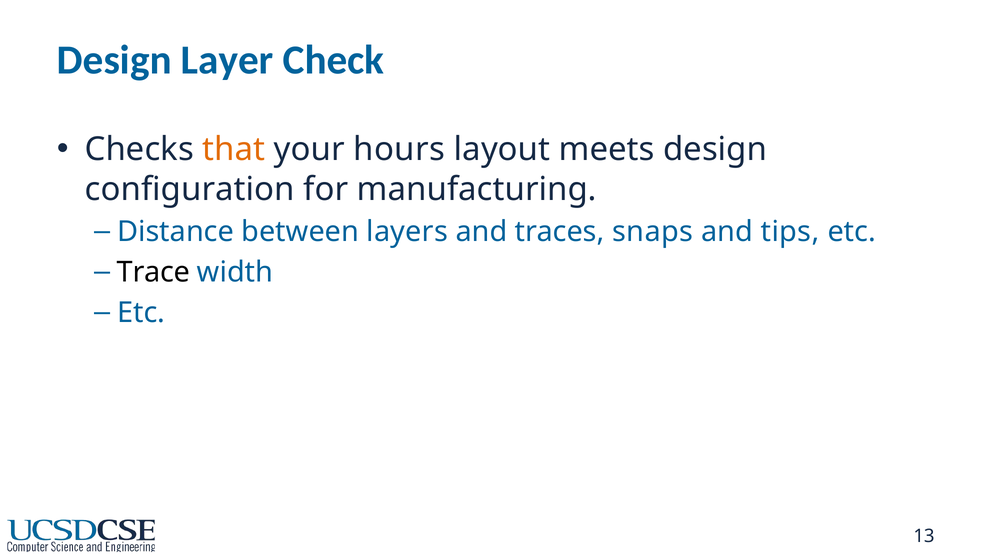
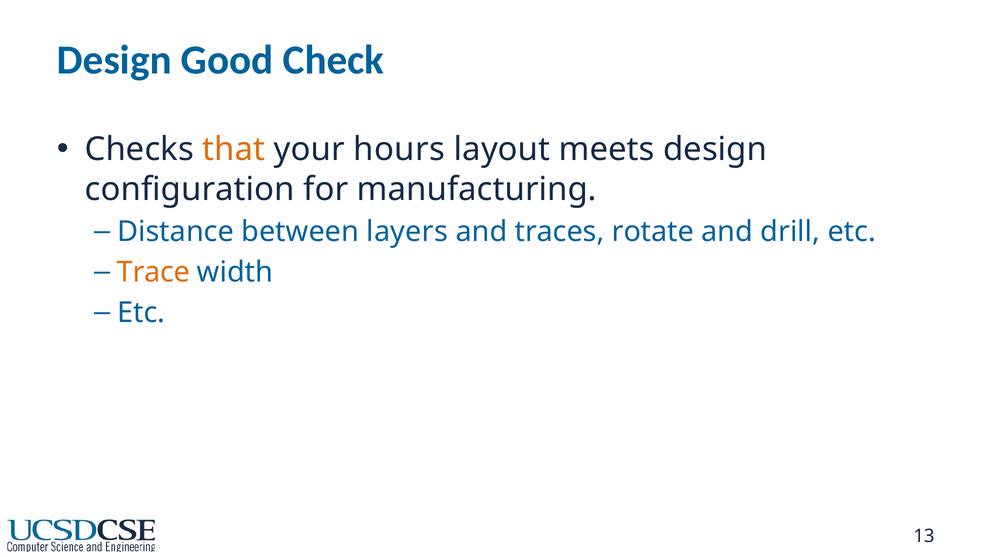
Layer: Layer -> Good
snaps: snaps -> rotate
tips: tips -> drill
Trace colour: black -> orange
